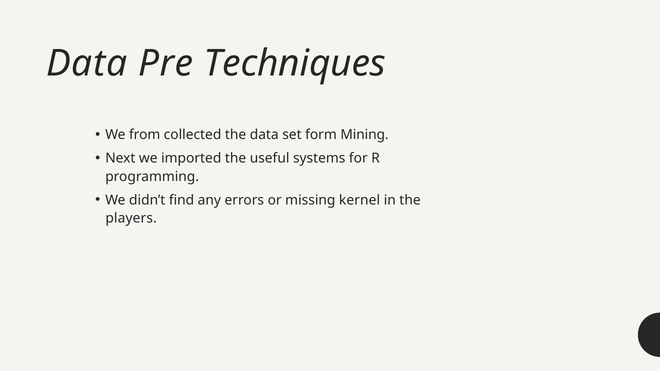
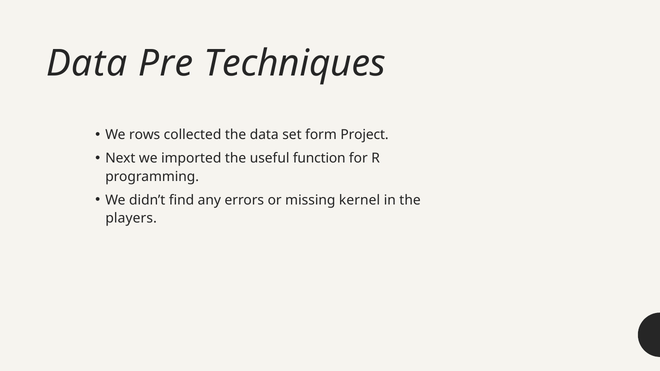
from: from -> rows
Mining: Mining -> Project
systems: systems -> function
